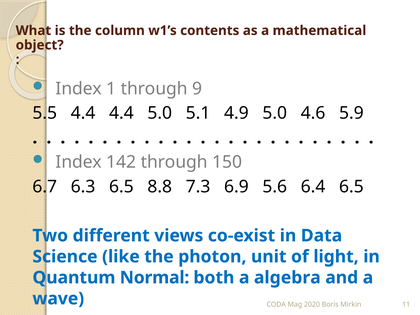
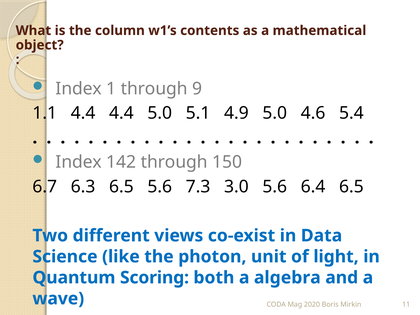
5.5: 5.5 -> 1.1
5.9: 5.9 -> 5.4
6.5 8.8: 8.8 -> 5.6
6.9: 6.9 -> 3.0
Normal: Normal -> Scoring
